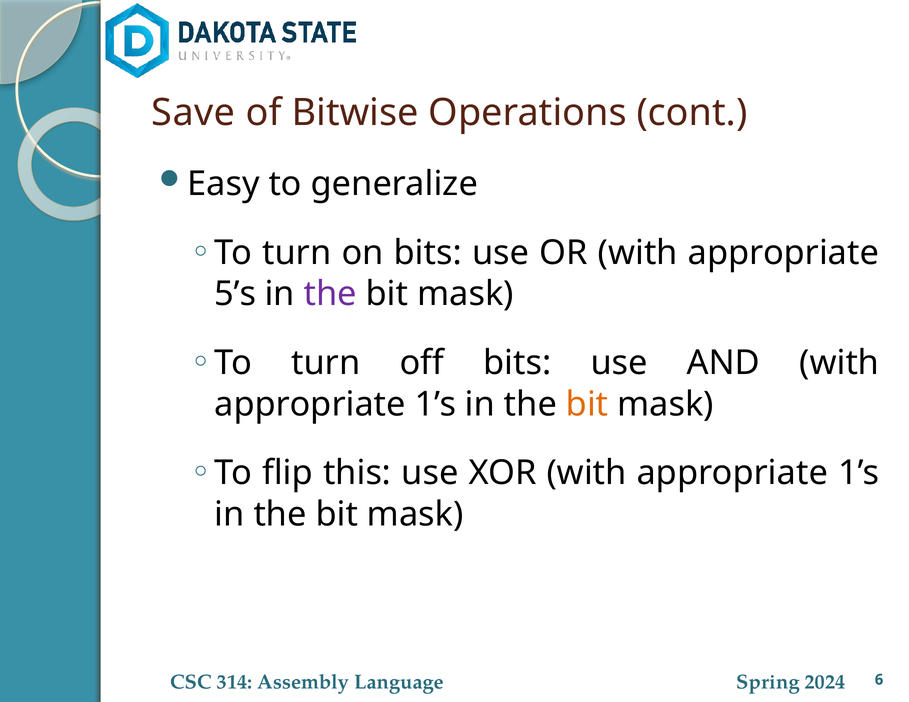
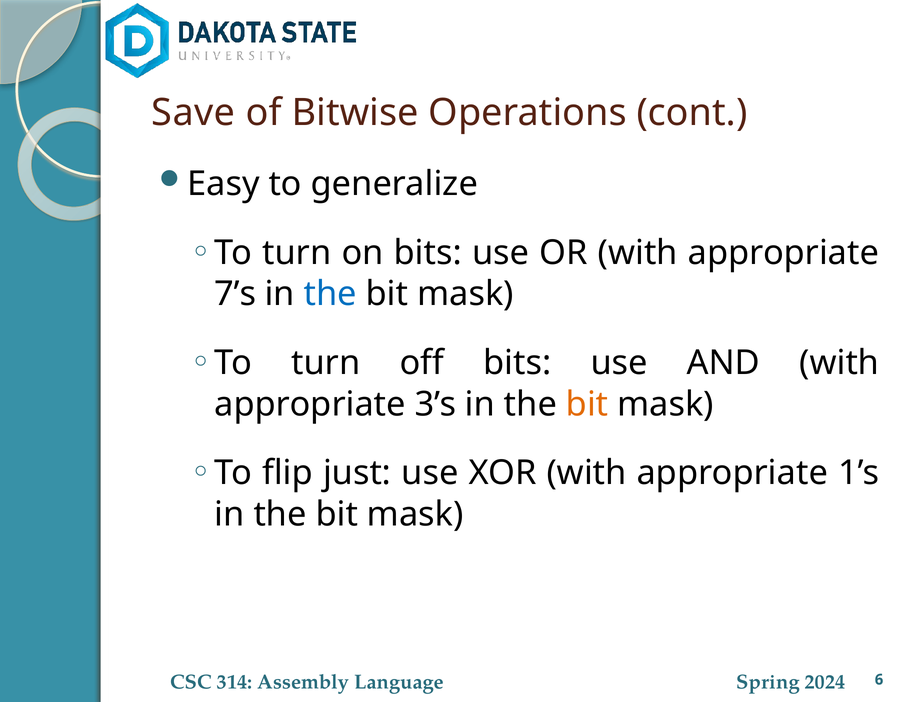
5’s: 5’s -> 7’s
the at (330, 294) colour: purple -> blue
1’s at (435, 404): 1’s -> 3’s
this: this -> just
